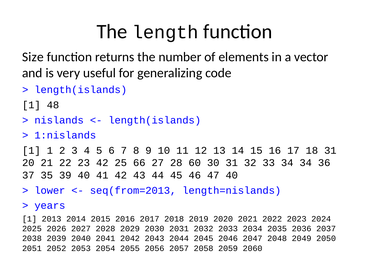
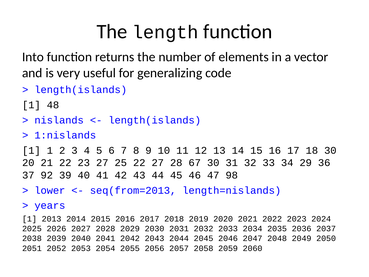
Size: Size -> Into
18 31: 31 -> 30
23 42: 42 -> 27
25 66: 66 -> 22
60: 60 -> 67
34 34: 34 -> 29
35: 35 -> 92
47 40: 40 -> 98
